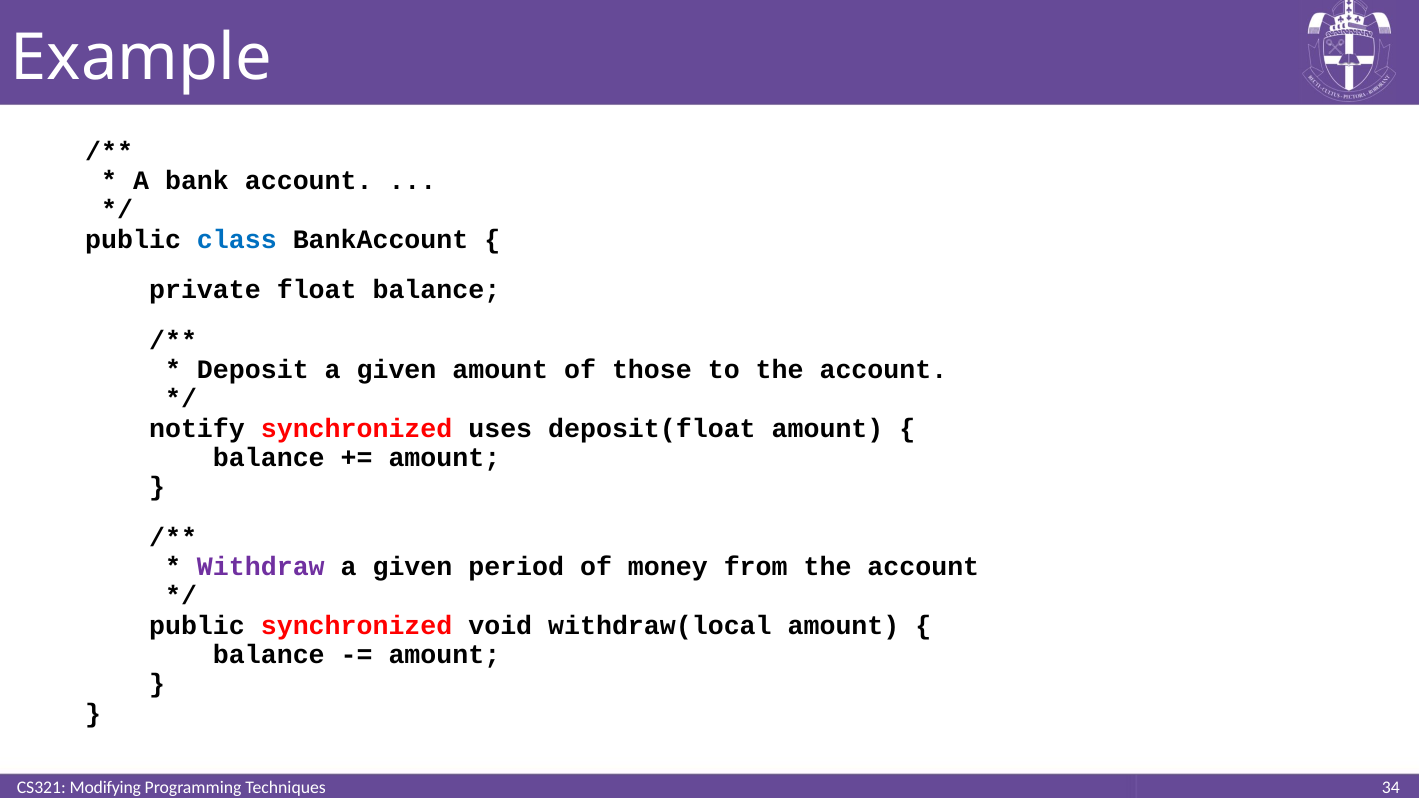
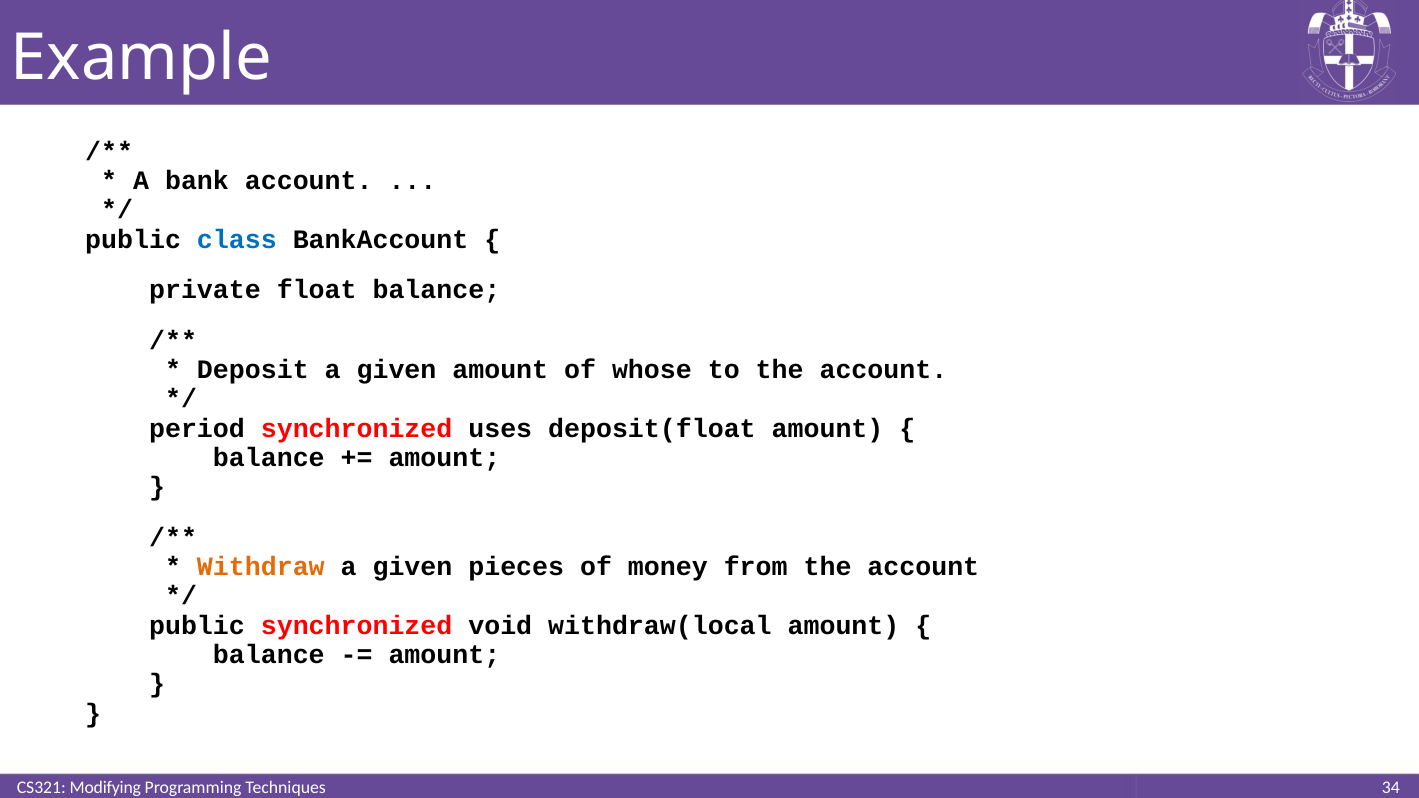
those: those -> whose
notify: notify -> period
Withdraw colour: purple -> orange
period: period -> pieces
